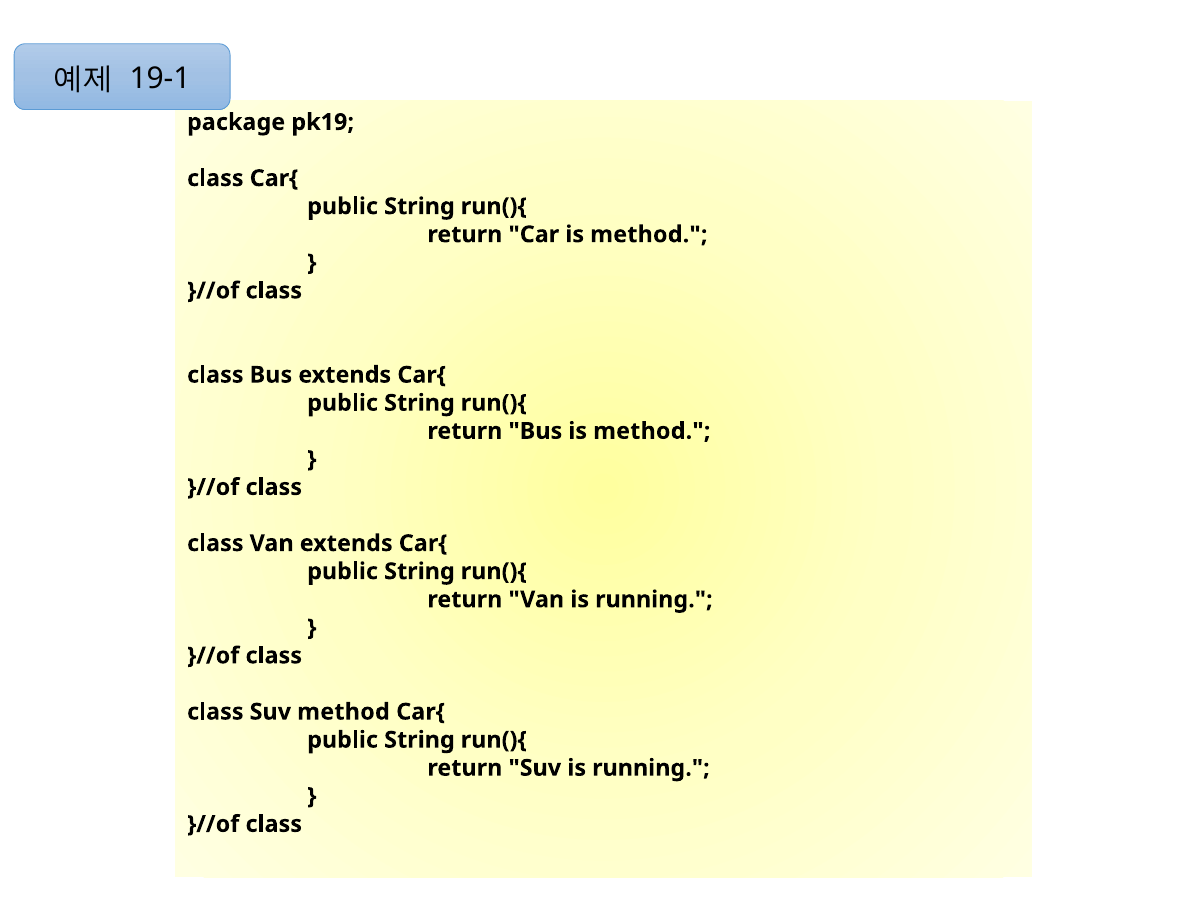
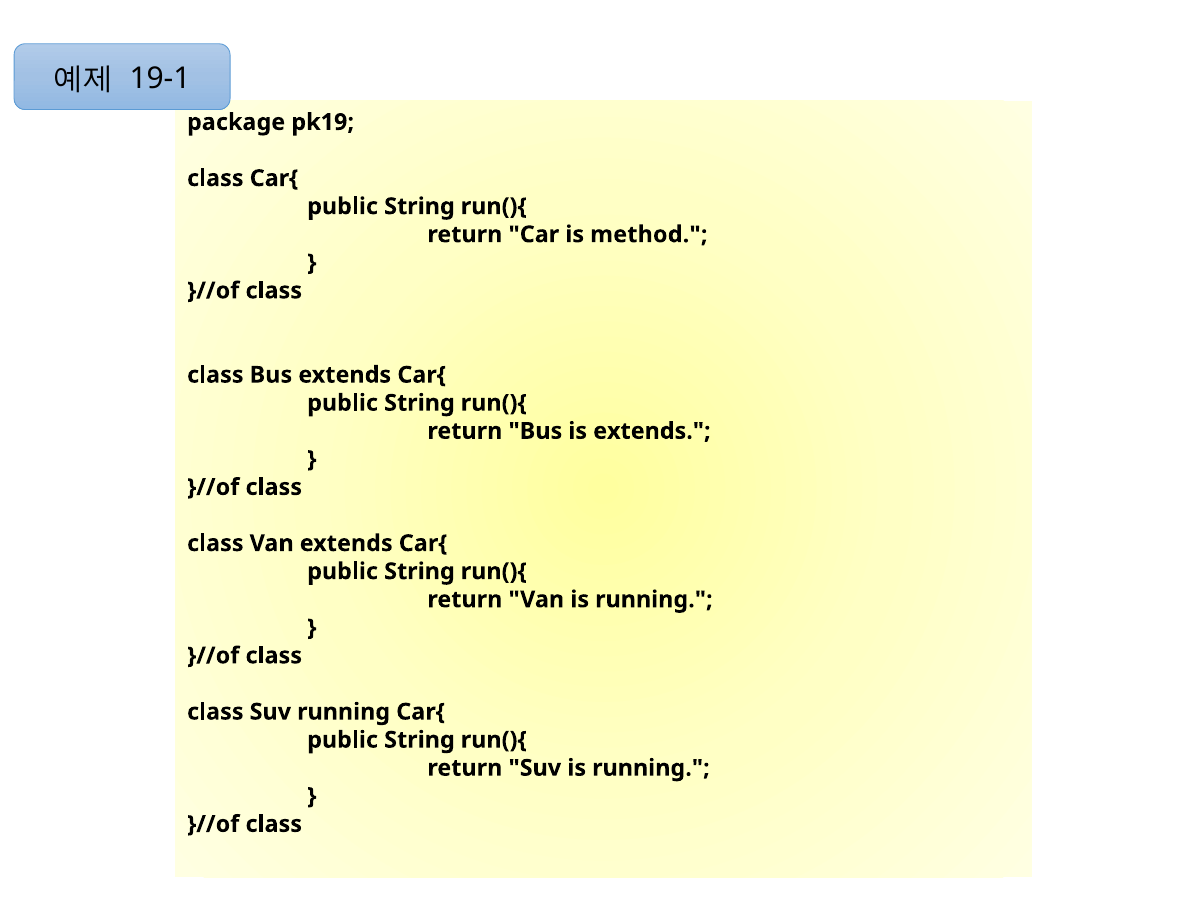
Bus is method: method -> extends
Suv method: method -> running
